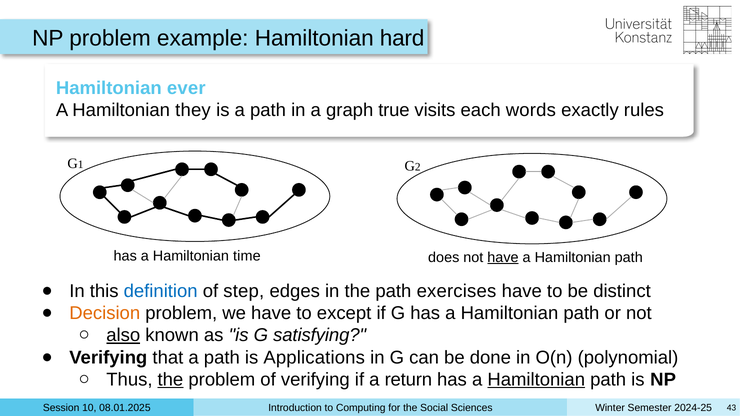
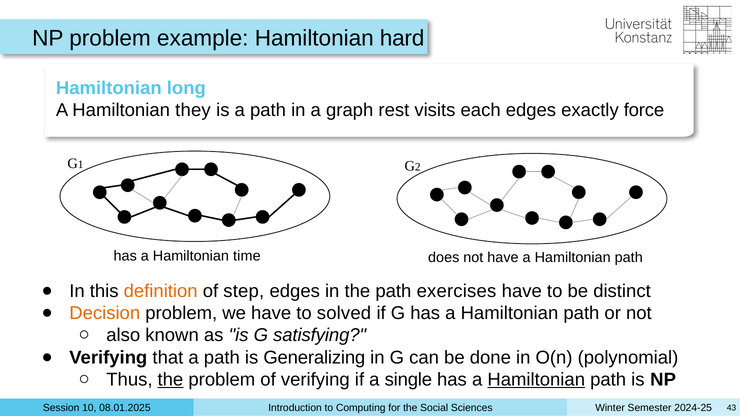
ever: ever -> long
true: true -> rest
each words: words -> edges
rules: rules -> force
have at (503, 257) underline: present -> none
definition colour: blue -> orange
except: except -> solved
also underline: present -> none
Applications: Applications -> Generalizing
return: return -> single
